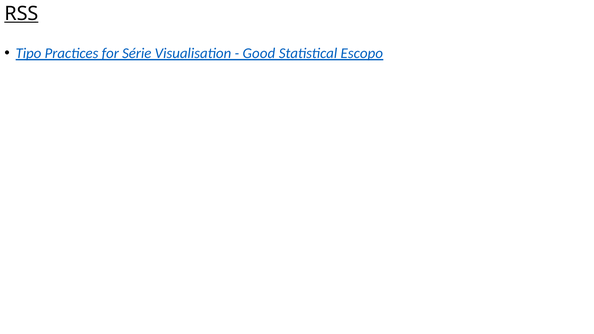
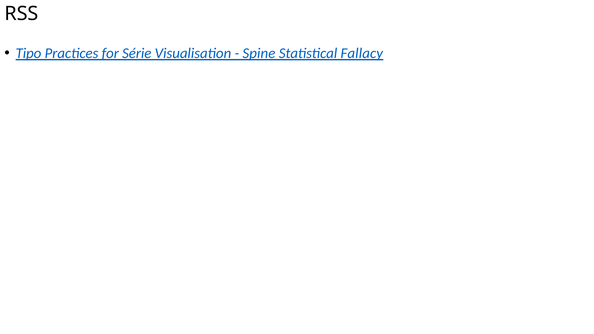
RSS underline: present -> none
Good: Good -> Spine
Escopo: Escopo -> Fallacy
